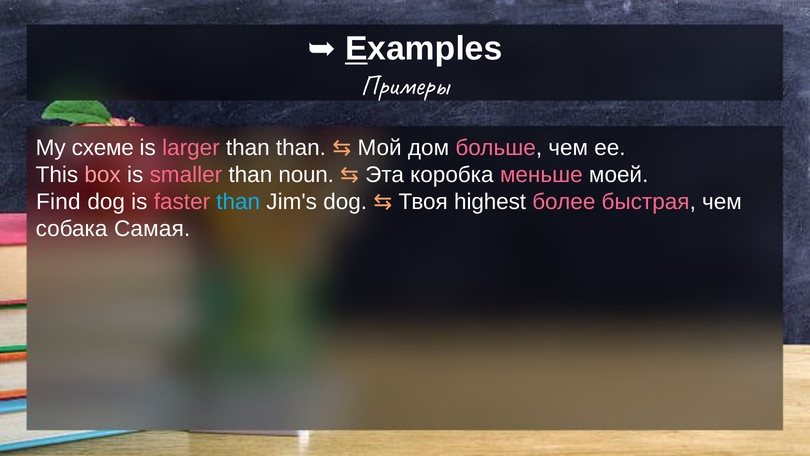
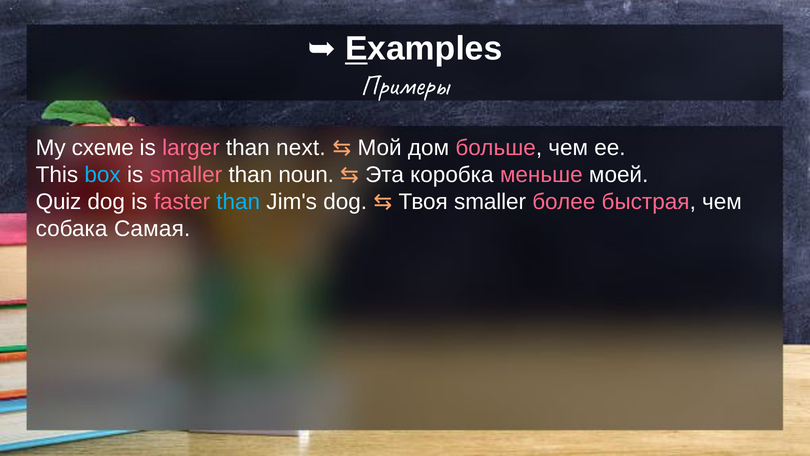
than than: than -> next
box colour: pink -> light blue
Find: Find -> Quiz
Твоя highest: highest -> smaller
